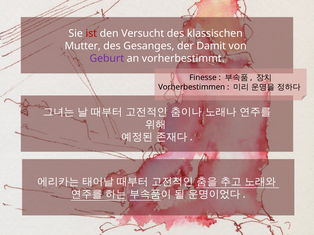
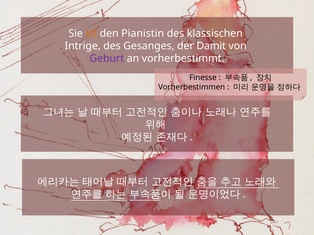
ist colour: red -> orange
Versucht: Versucht -> Pianistin
Mutter: Mutter -> Intrige
